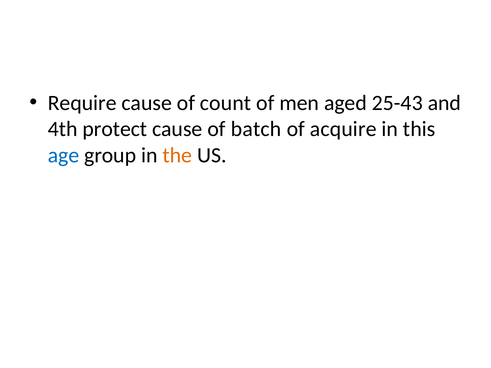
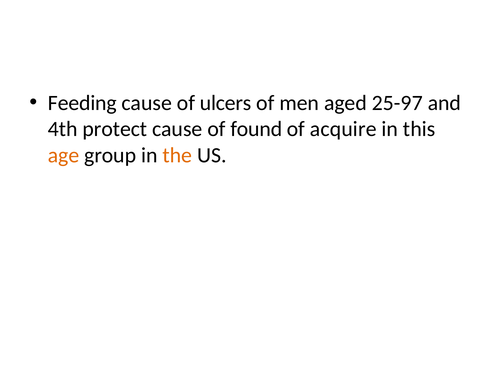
Require: Require -> Feeding
count: count -> ulcers
25-43: 25-43 -> 25-97
batch: batch -> found
age colour: blue -> orange
